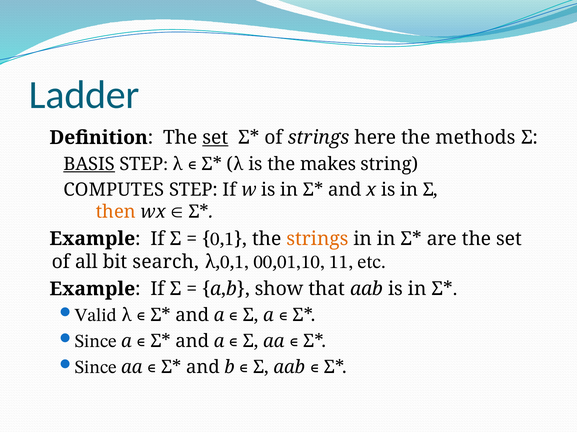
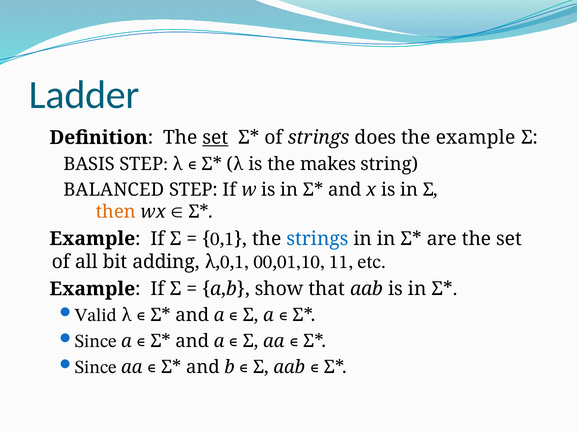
here: here -> does
the methods: methods -> example
BASIS underline: present -> none
COMPUTES: COMPUTES -> BALANCED
strings at (317, 239) colour: orange -> blue
search: search -> adding
